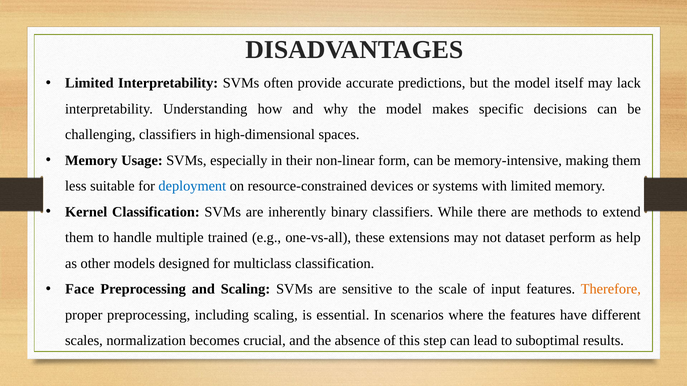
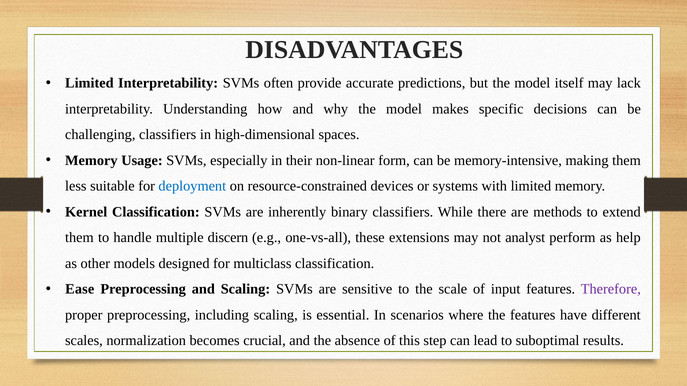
trained: trained -> discern
dataset: dataset -> analyst
Face: Face -> Ease
Therefore colour: orange -> purple
